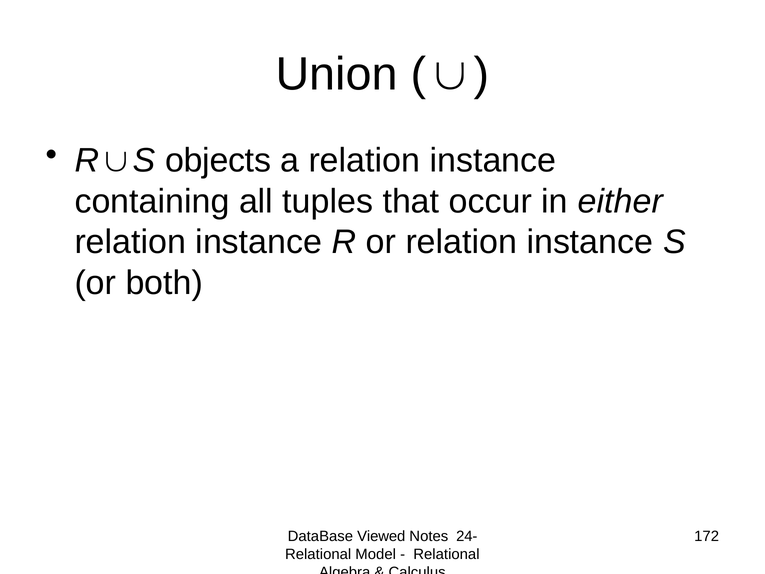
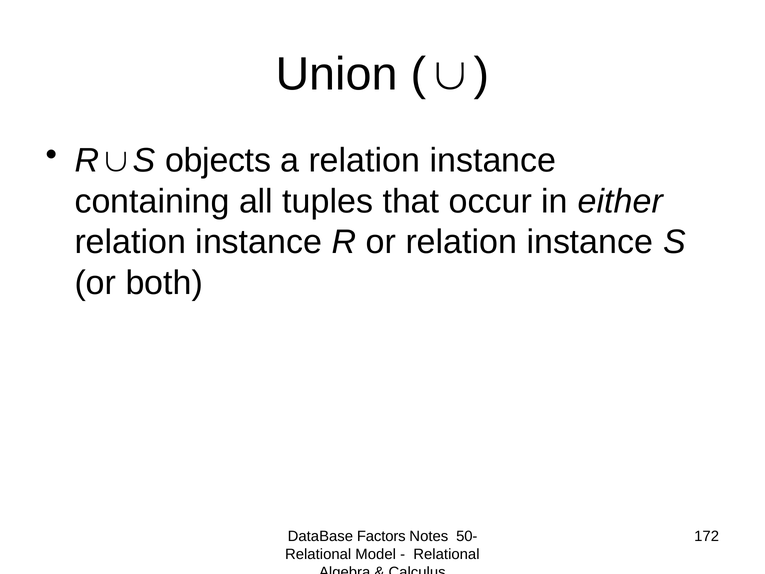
Viewed: Viewed -> Factors
24-: 24- -> 50-
